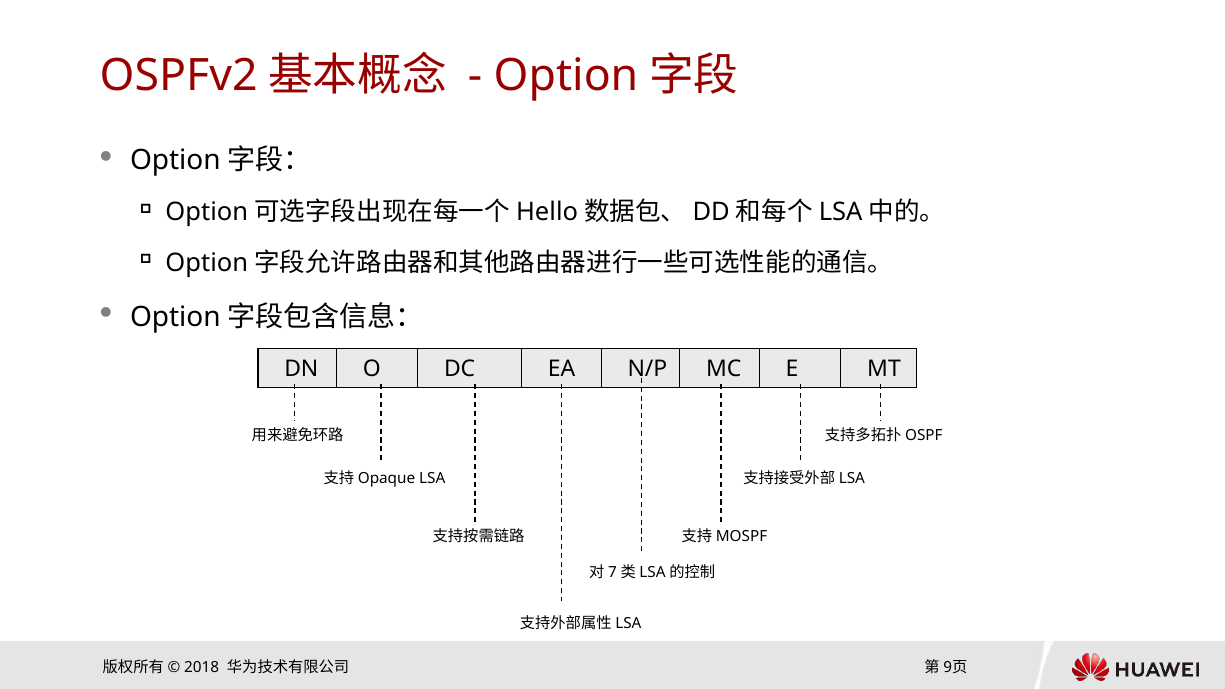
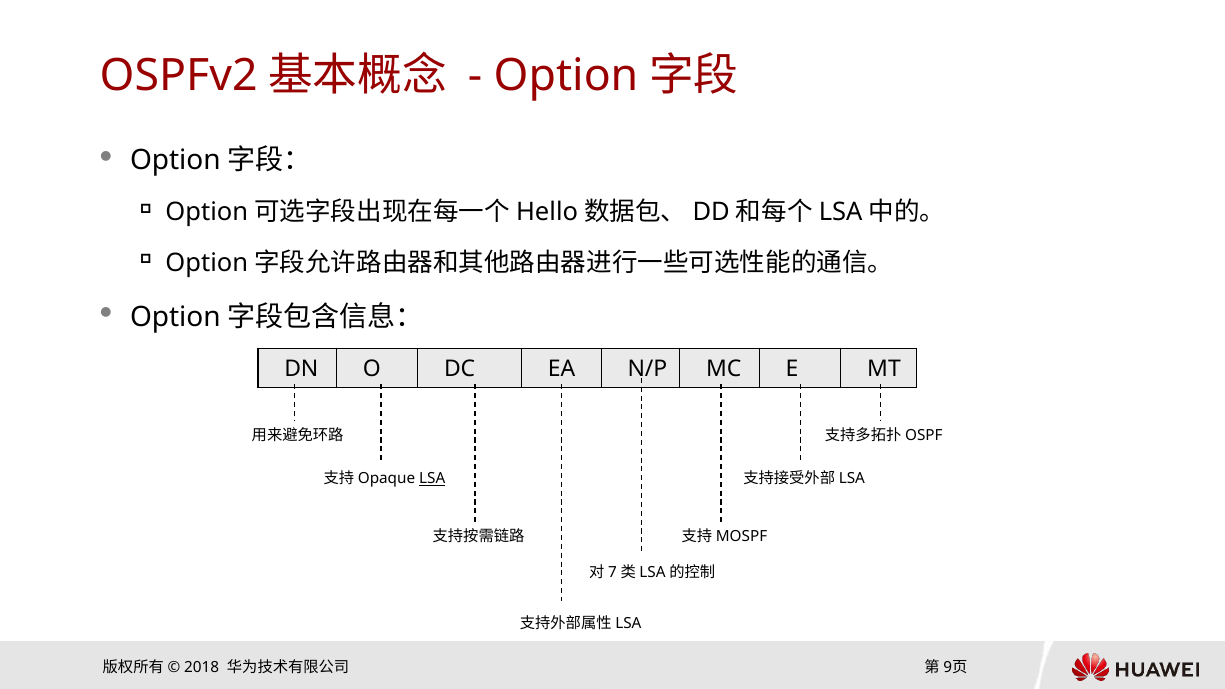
LSA at (432, 479) underline: none -> present
